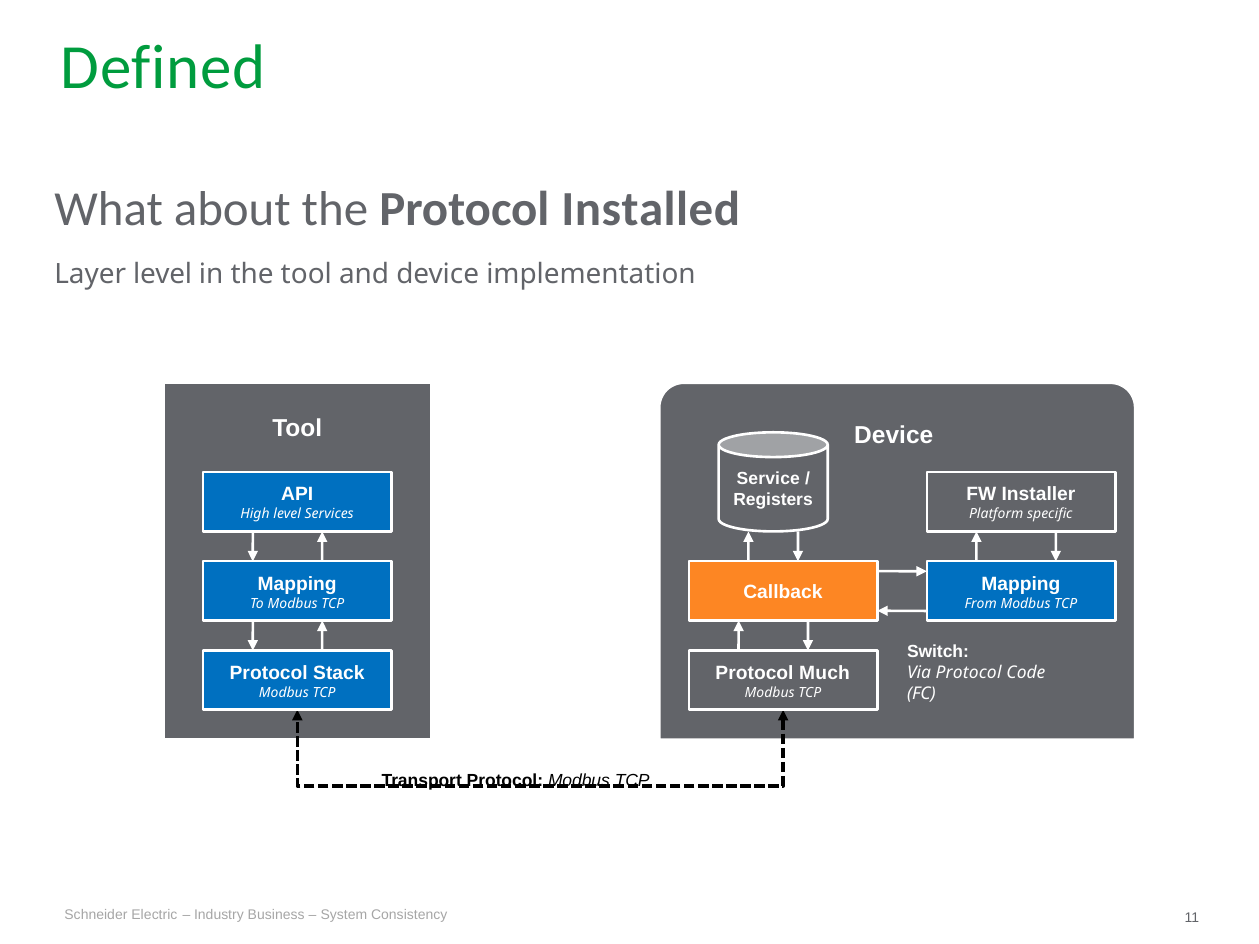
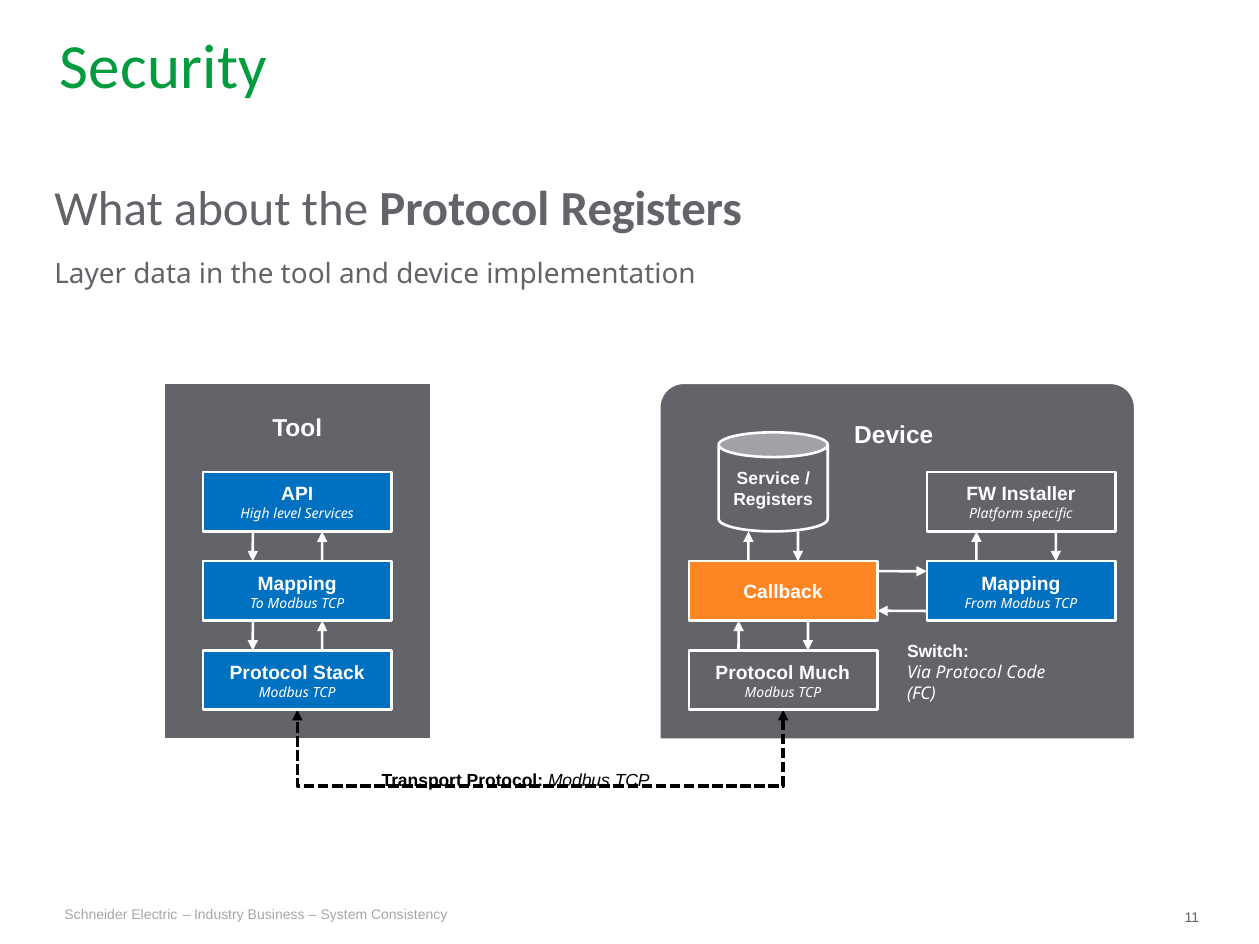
Defined: Defined -> Security
Protocol Installed: Installed -> Registers
Layer level: level -> data
